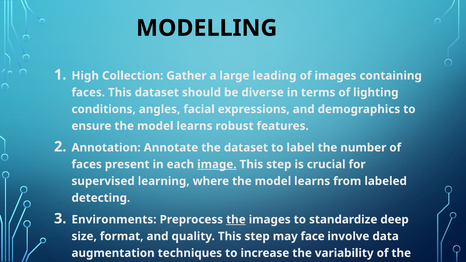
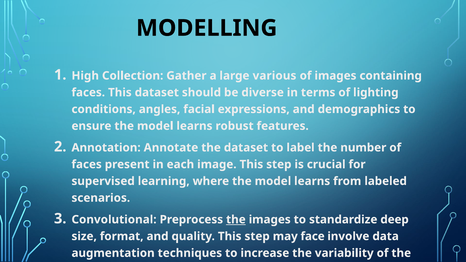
leading: leading -> various
image underline: present -> none
detecting: detecting -> scenarios
Environments: Environments -> Convolutional
